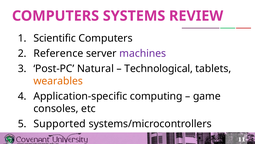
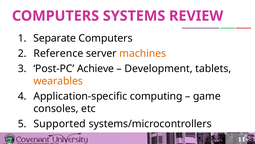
Scientific: Scientific -> Separate
machines colour: purple -> orange
Natural: Natural -> Achieve
Technological: Technological -> Development
